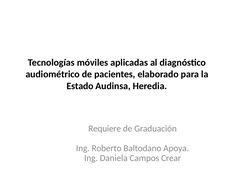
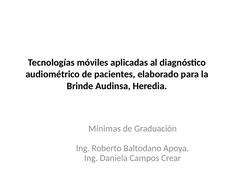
Estado: Estado -> Brinde
Requiere: Requiere -> Mínimas
